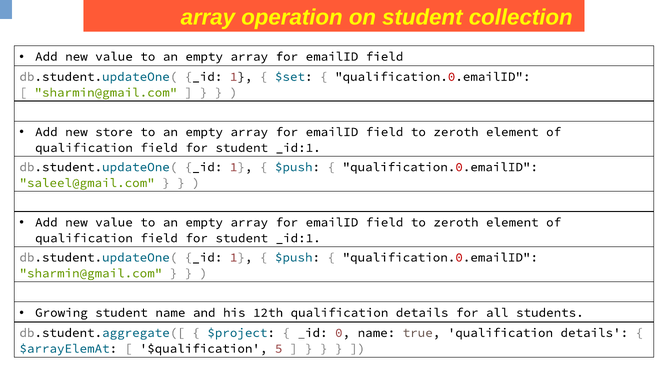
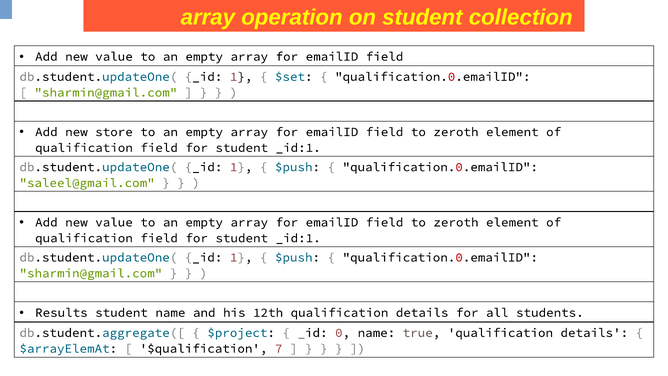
Growing: Growing -> Results
5: 5 -> 7
